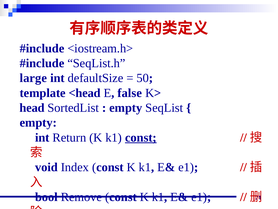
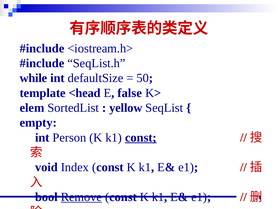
large: large -> while
head: head -> elem
empty at (126, 108): empty -> yellow
Return: Return -> Person
Remove underline: none -> present
